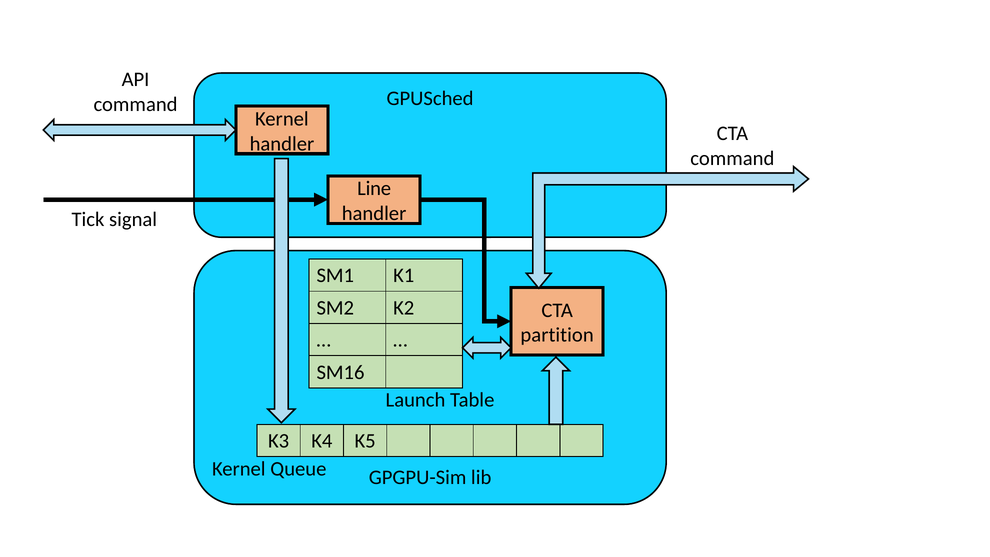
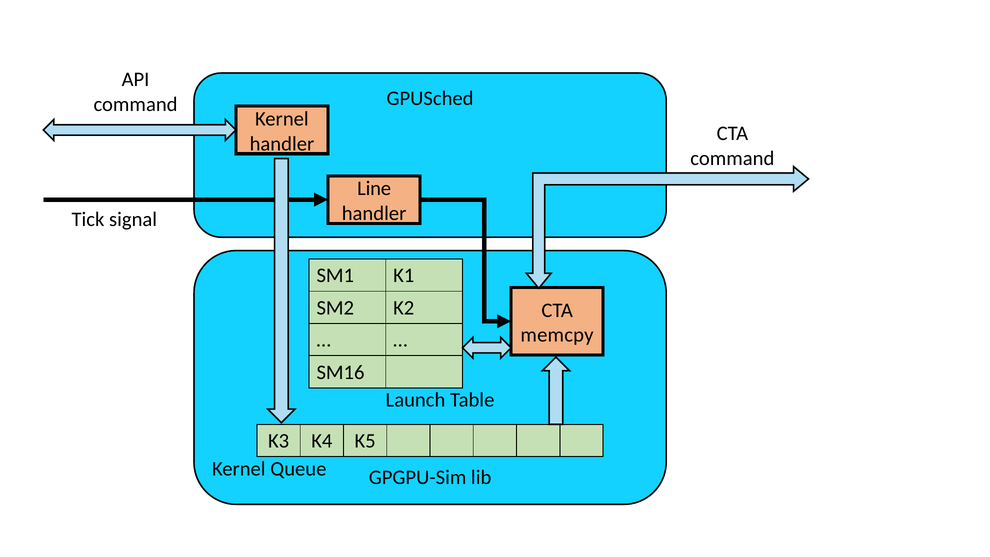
partition: partition -> memcpy
